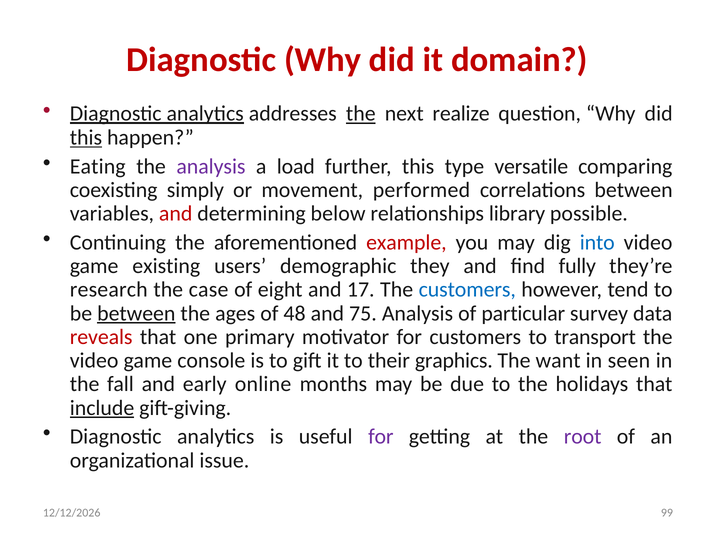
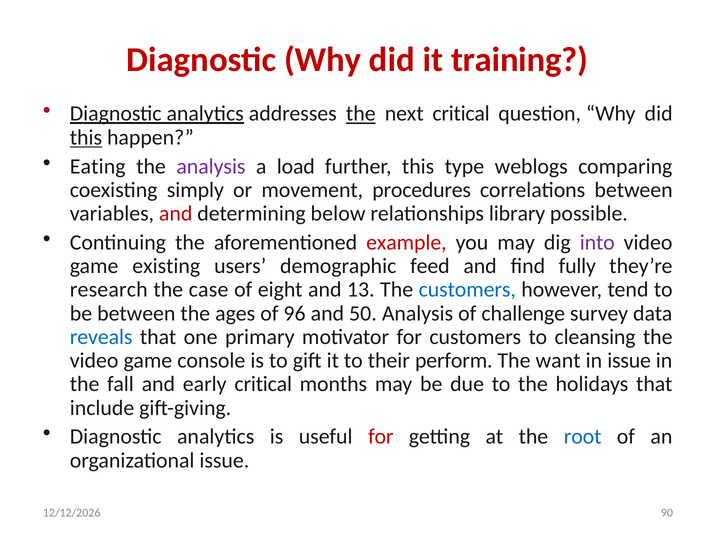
domain: domain -> training
next realize: realize -> critical
versatile: versatile -> weblogs
performed: performed -> procedures
into colour: blue -> purple
they: they -> feed
17: 17 -> 13
between at (136, 313) underline: present -> none
48: 48 -> 96
75: 75 -> 50
particular: particular -> challenge
reveals colour: red -> blue
transport: transport -> cleansing
graphics: graphics -> perform
in seen: seen -> issue
early online: online -> critical
include underline: present -> none
for at (381, 437) colour: purple -> red
root colour: purple -> blue
99: 99 -> 90
